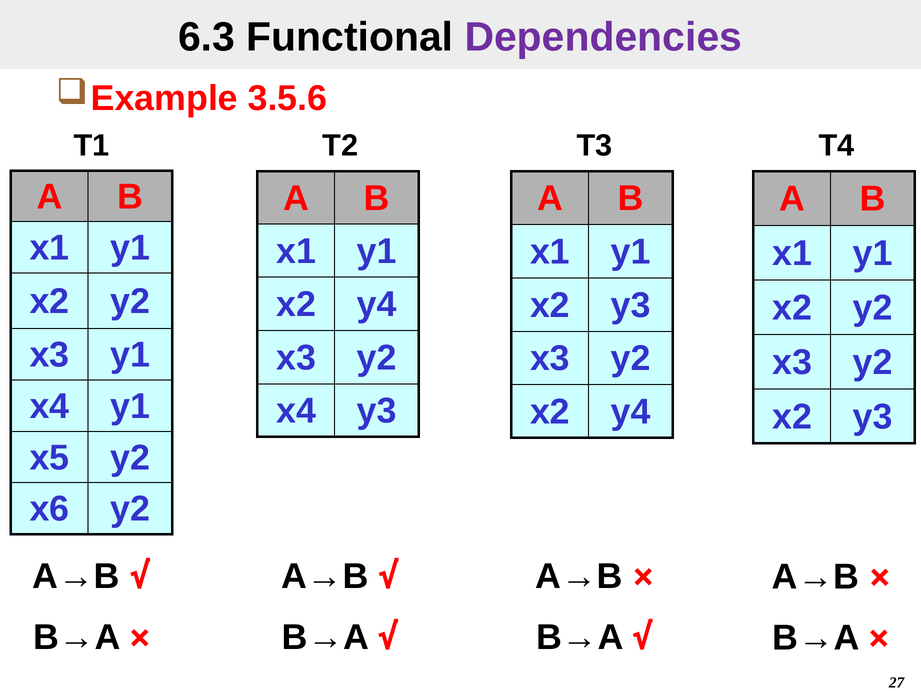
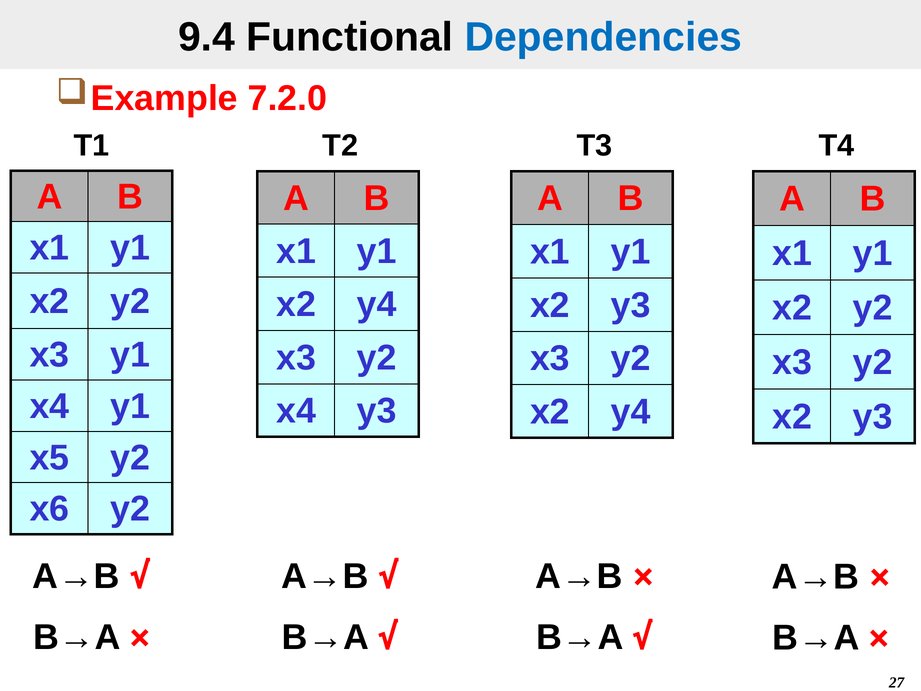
6.3: 6.3 -> 9.4
Dependencies colour: purple -> blue
3.5.6: 3.5.6 -> 7.2.0
